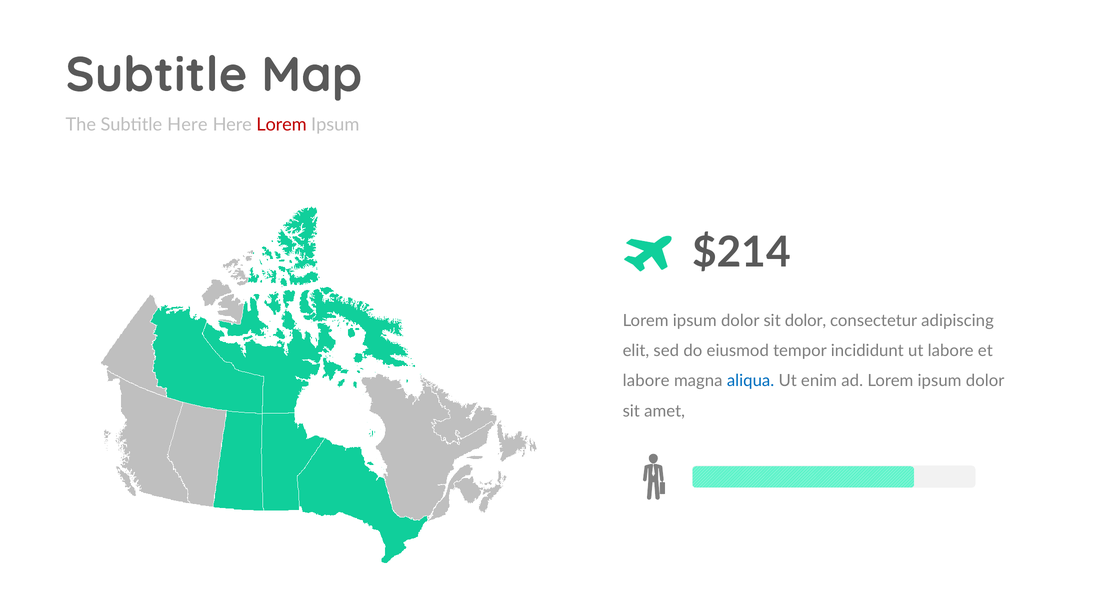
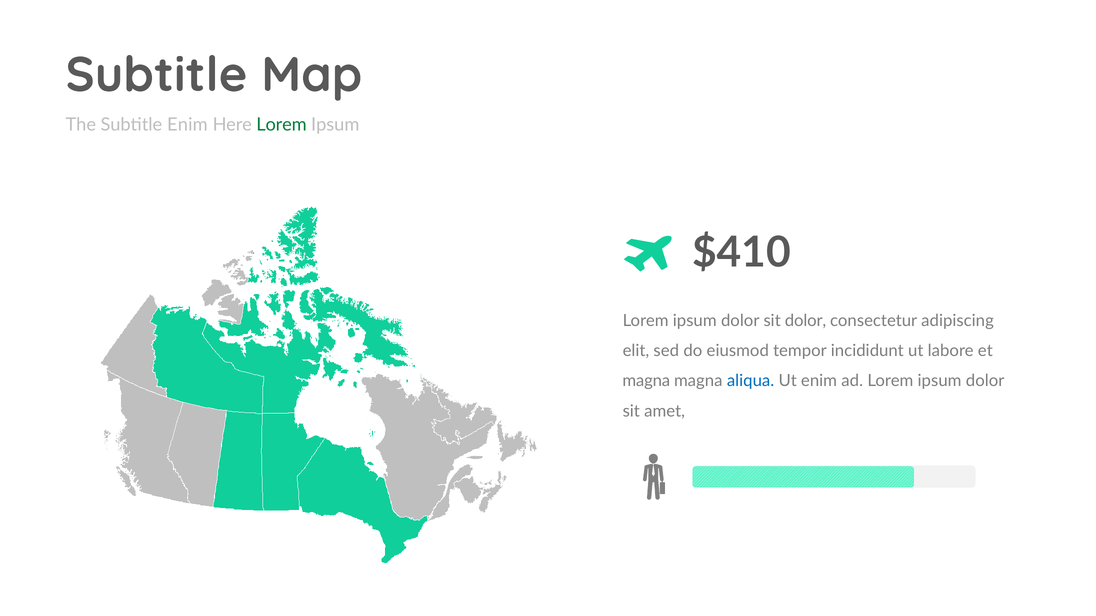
Subtitle Here: Here -> Enim
Lorem at (282, 125) colour: red -> green
$214: $214 -> $410
labore at (646, 381): labore -> magna
